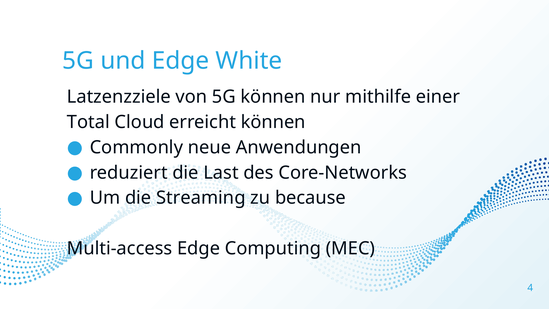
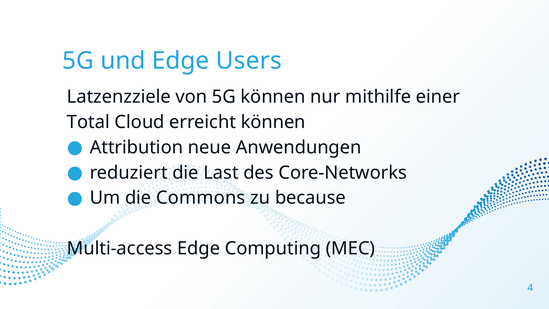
White: White -> Users
Commonly: Commonly -> Attribution
Streaming: Streaming -> Commons
